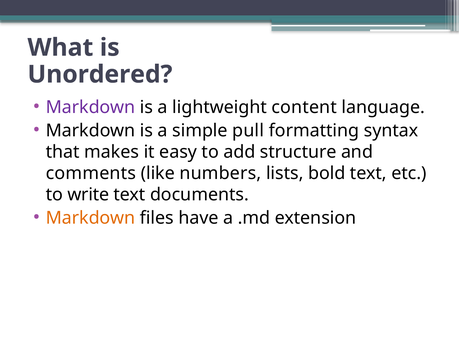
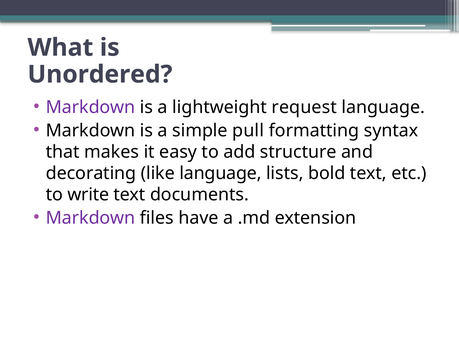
content: content -> request
comments: comments -> decorating
like numbers: numbers -> language
Markdown at (91, 218) colour: orange -> purple
